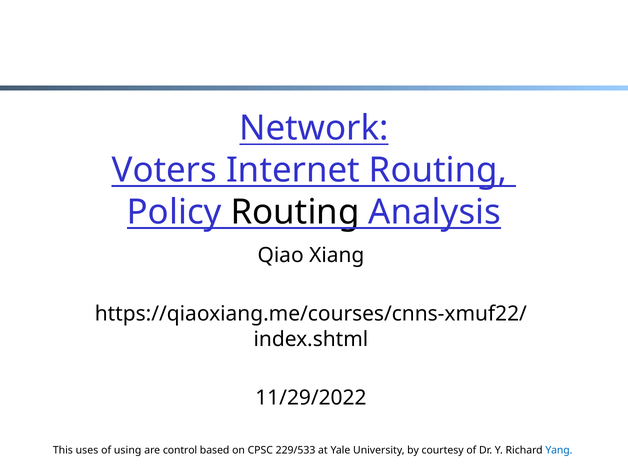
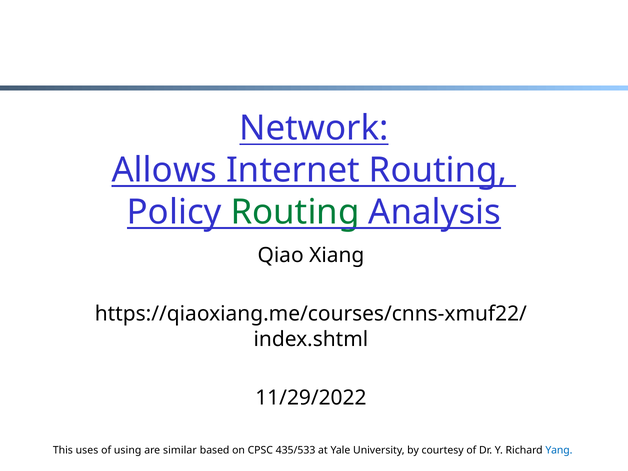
Voters: Voters -> Allows
Routing at (295, 212) colour: black -> green
control: control -> similar
229/533: 229/533 -> 435/533
